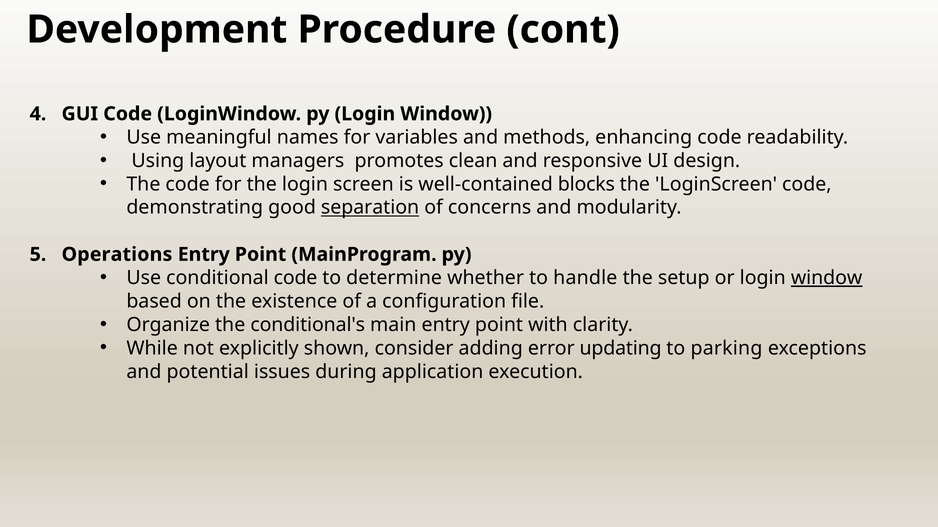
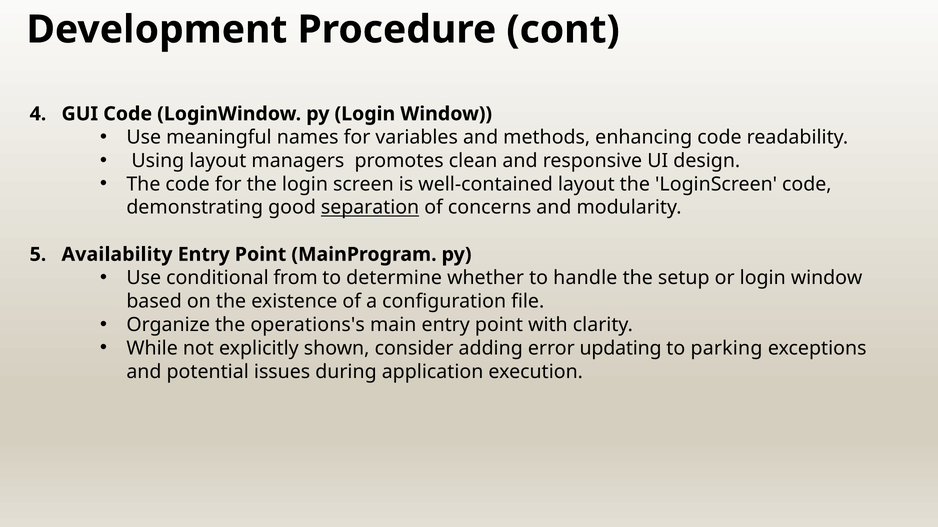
well-contained blocks: blocks -> layout
Operations: Operations -> Availability
conditional code: code -> from
window at (827, 278) underline: present -> none
conditional's: conditional's -> operations's
